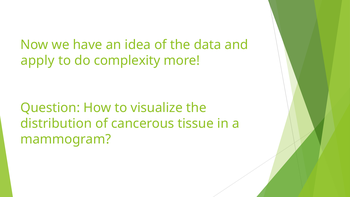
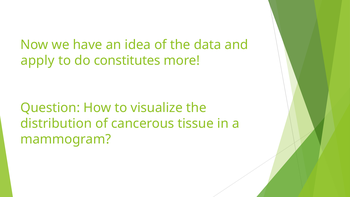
complexity: complexity -> constitutes
